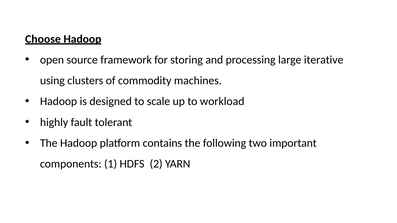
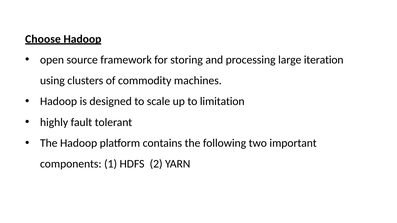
iterative: iterative -> iteration
workload: workload -> limitation
